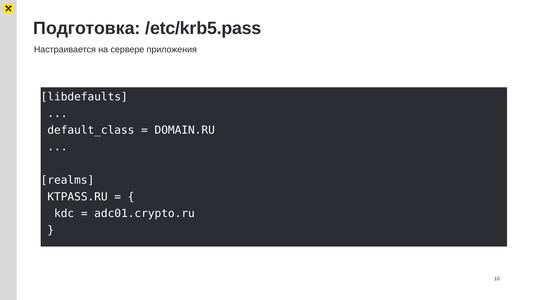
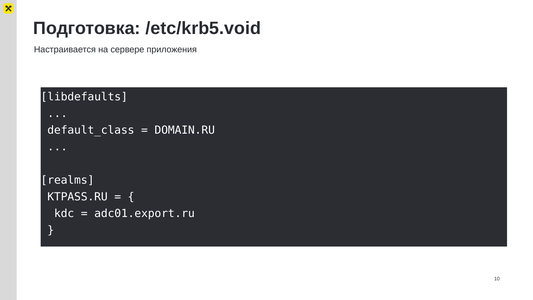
/etc/krb5.pass: /etc/krb5.pass -> /etc/krb5.void
adc01.crypto.ru: adc01.crypto.ru -> adc01.export.ru
